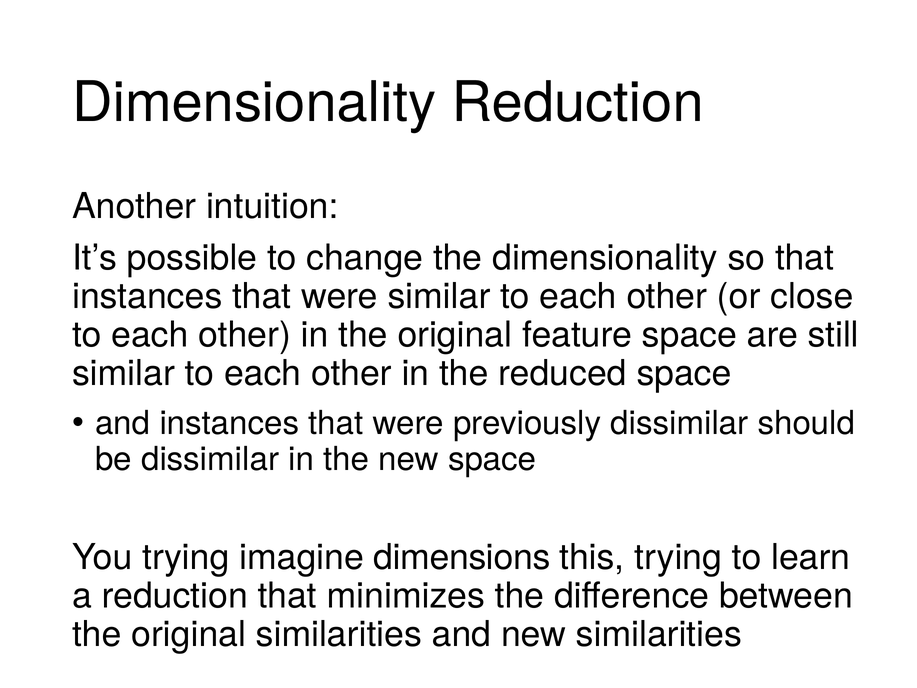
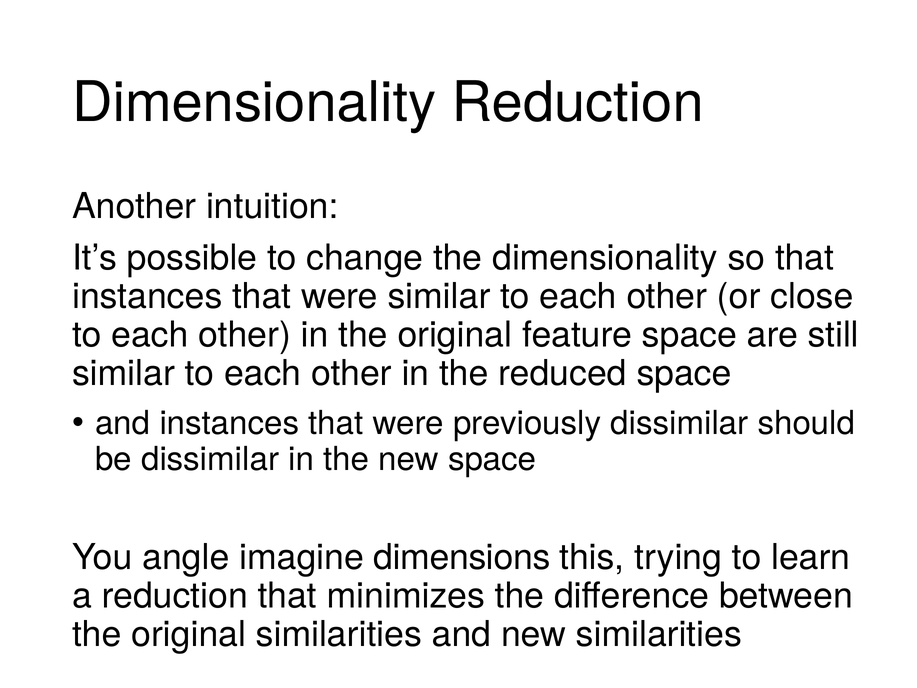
You trying: trying -> angle
